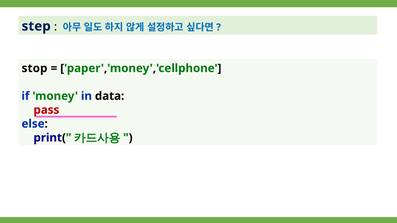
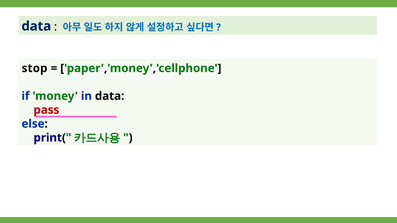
step at (36, 26): step -> data
